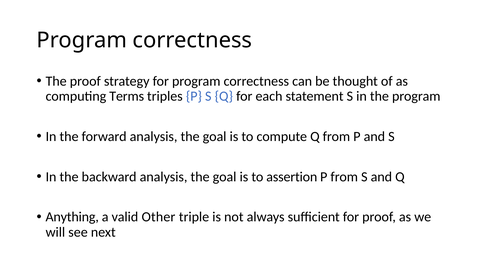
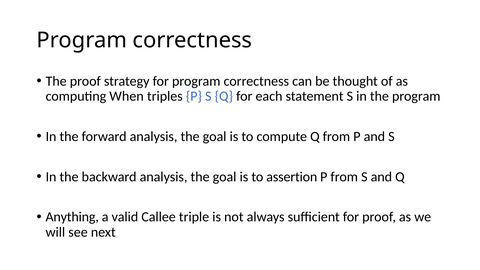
Terms: Terms -> When
Other: Other -> Callee
